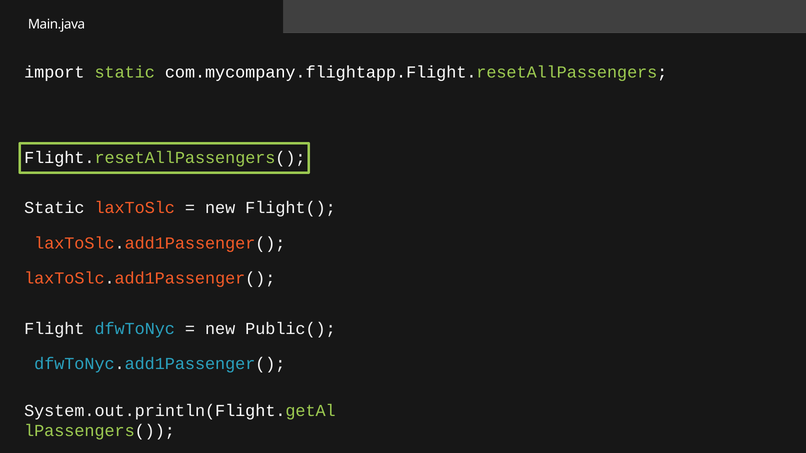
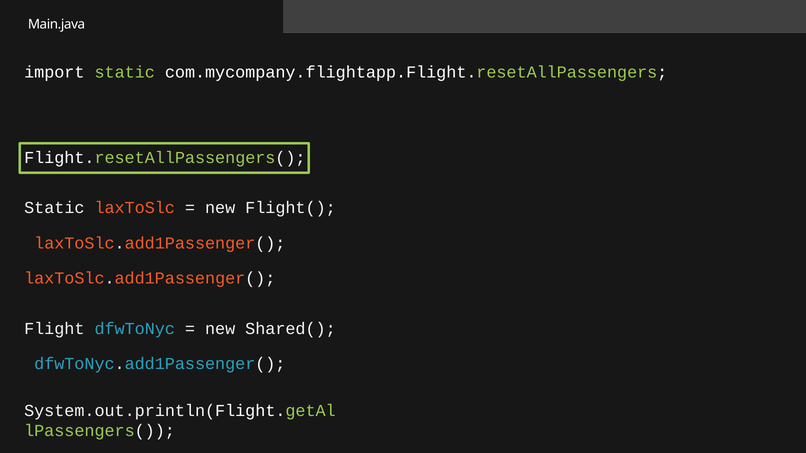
Public(: Public( -> Shared(
